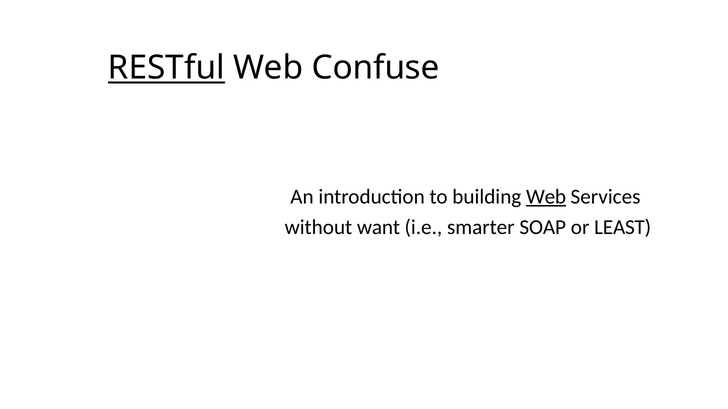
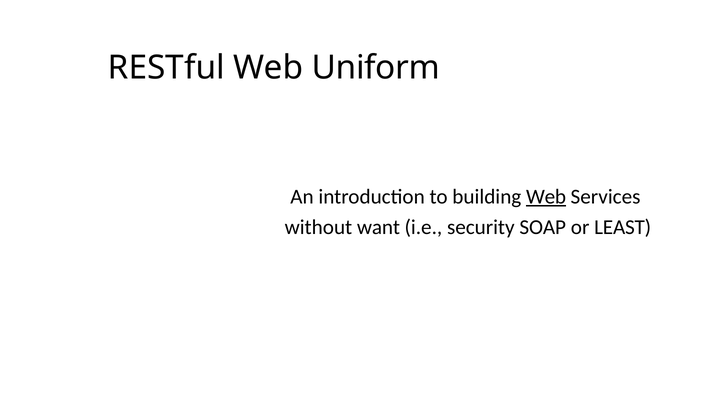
RESTful underline: present -> none
Confuse: Confuse -> Uniform
smarter: smarter -> security
